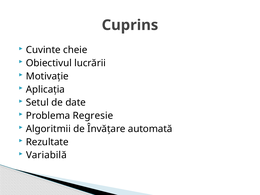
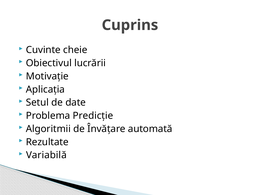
Regresie: Regresie -> Predicție
